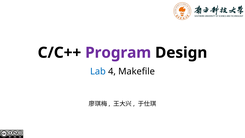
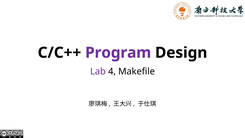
Lab colour: blue -> purple
